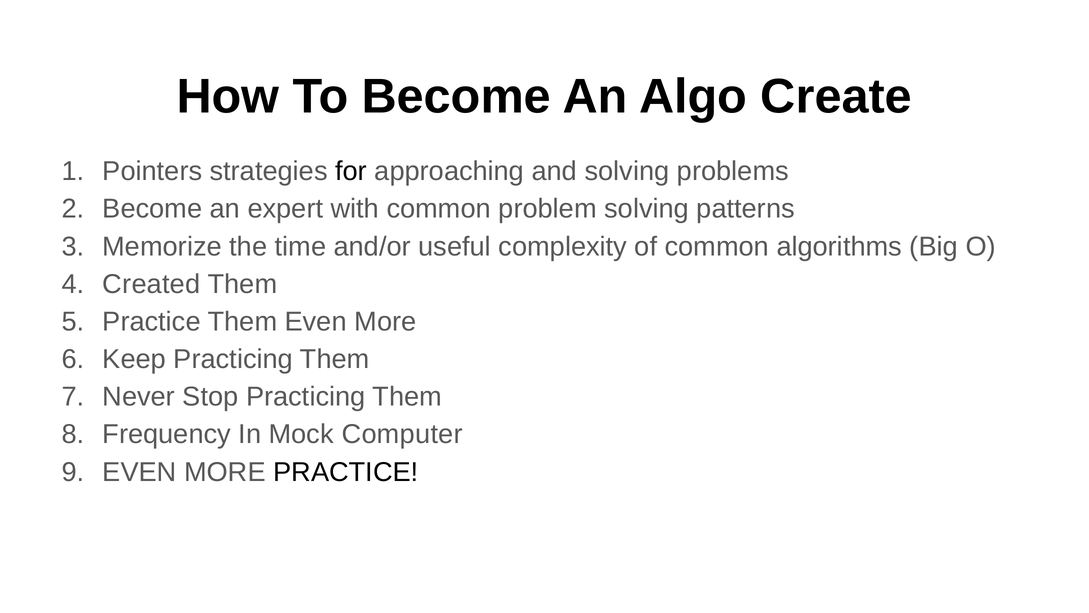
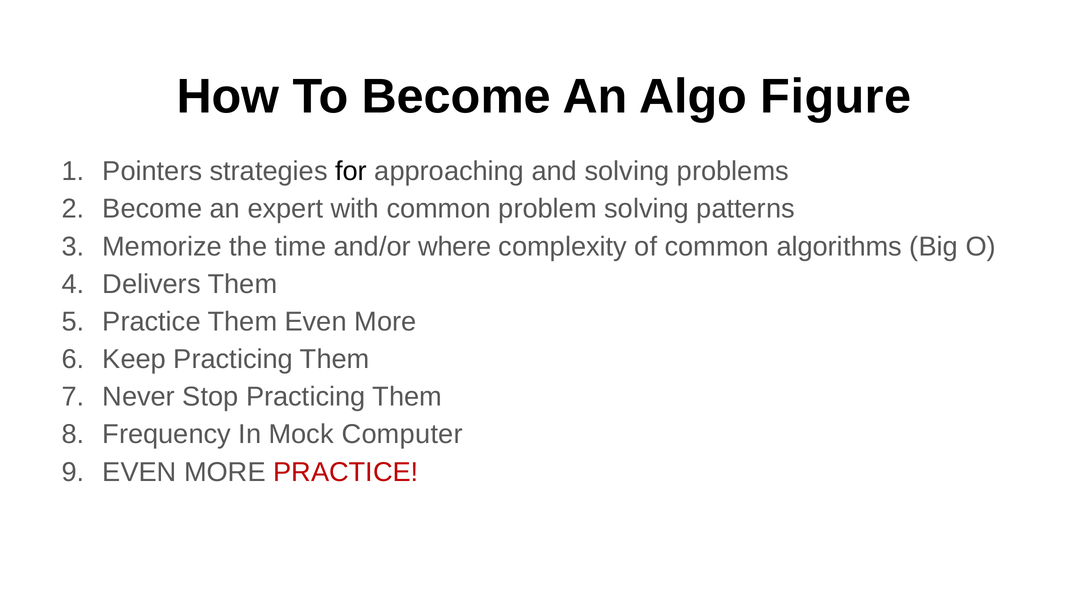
Create: Create -> Figure
useful: useful -> where
Created: Created -> Delivers
PRACTICE at (346, 472) colour: black -> red
